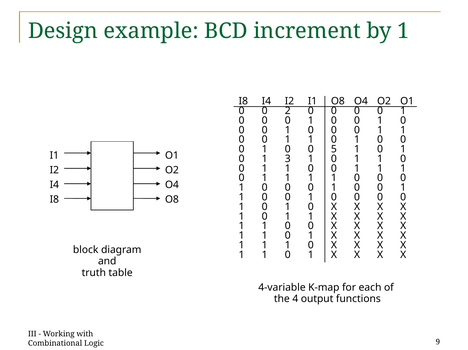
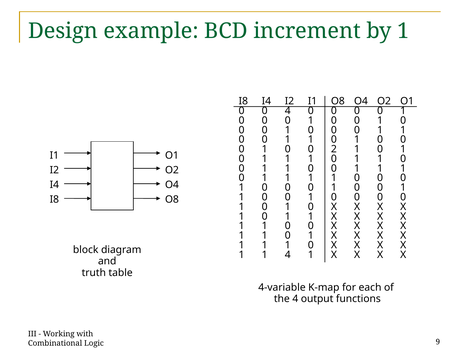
0 2: 2 -> 4
5: 5 -> 2
3 at (288, 159): 3 -> 1
0 at (288, 255): 0 -> 4
